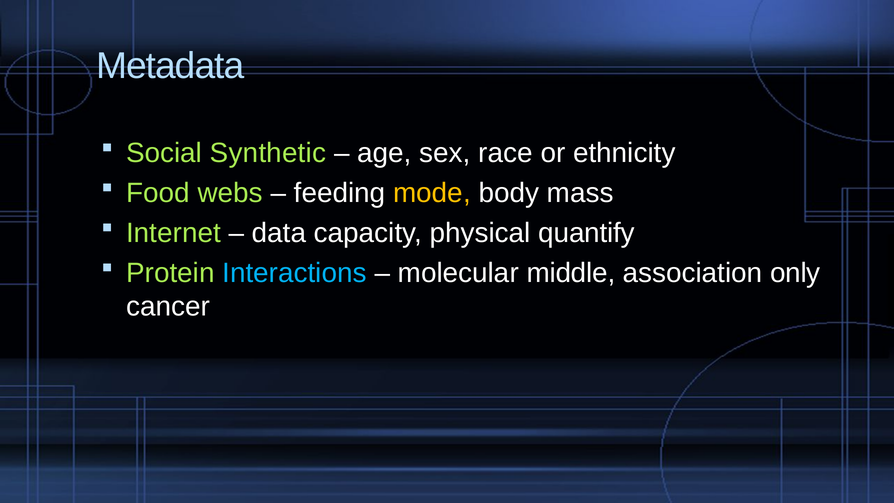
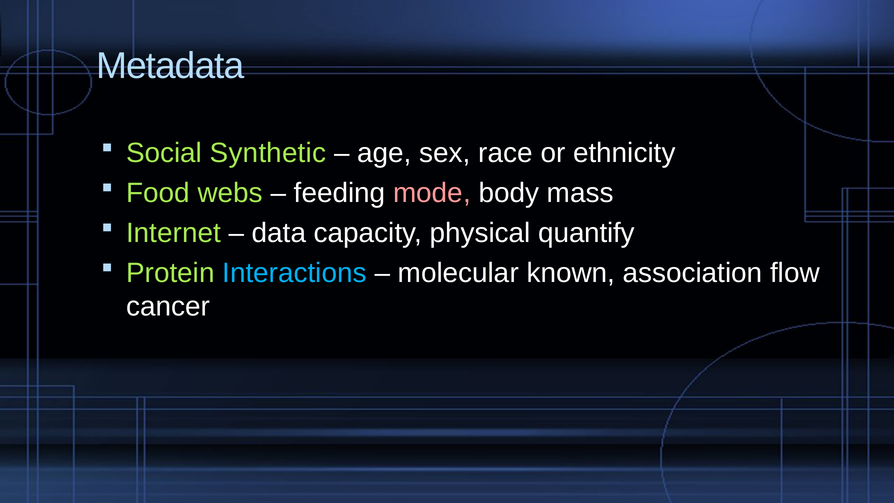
mode colour: yellow -> pink
middle: middle -> known
only: only -> flow
